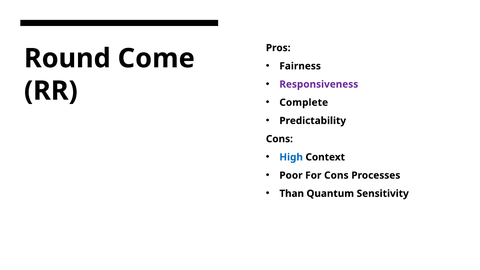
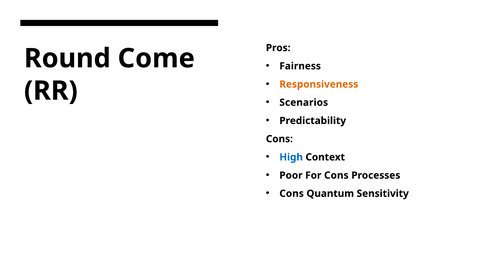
Responsiveness colour: purple -> orange
Complete: Complete -> Scenarios
Than at (292, 194): Than -> Cons
